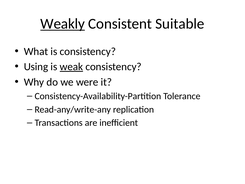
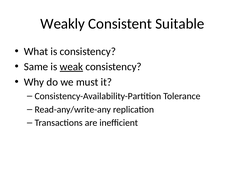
Weakly underline: present -> none
Using: Using -> Same
were: were -> must
